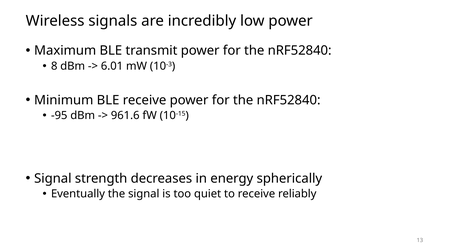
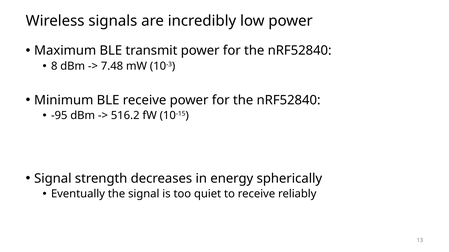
6.01: 6.01 -> 7.48
961.6: 961.6 -> 516.2
